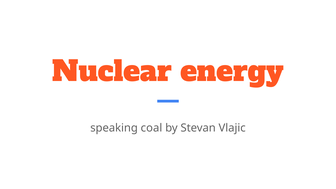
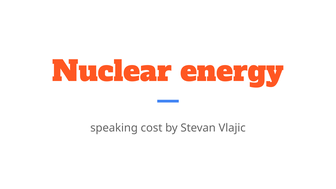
coal: coal -> cost
